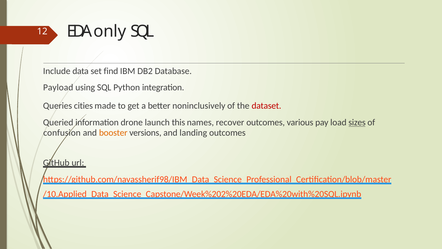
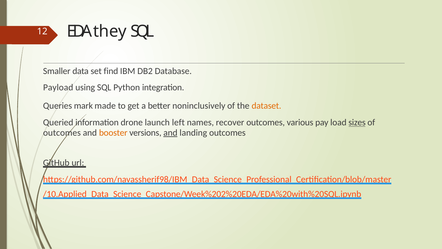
only: only -> they
Include: Include -> Smaller
cities: cities -> mark
dataset colour: red -> orange
this: this -> left
confusion at (62, 132): confusion -> outcomes
and at (170, 132) underline: none -> present
